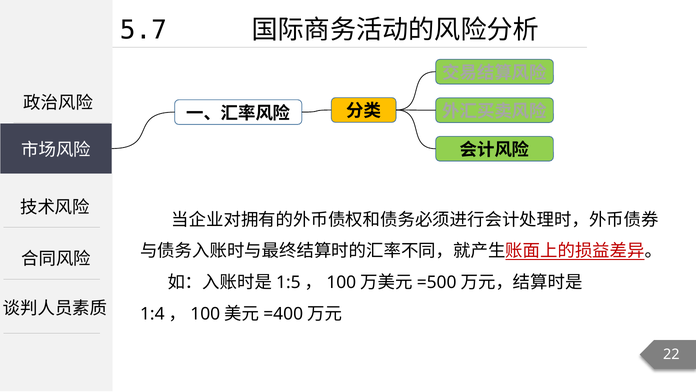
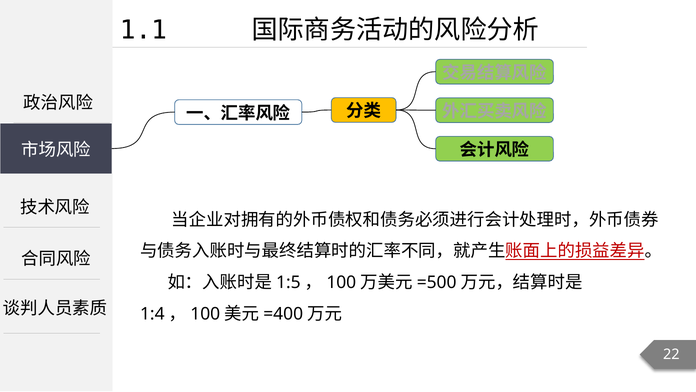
5.7: 5.7 -> 1.1
